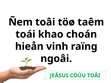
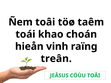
ngoâi: ngoâi -> treân
